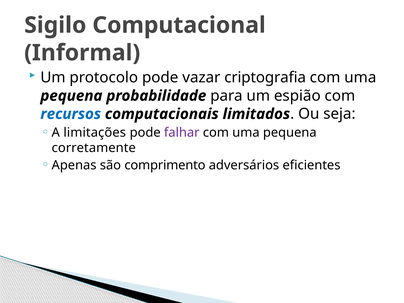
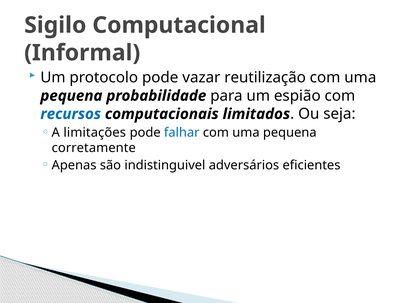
criptografia: criptografia -> reutilização
falhar colour: purple -> blue
comprimento: comprimento -> indistinguivel
